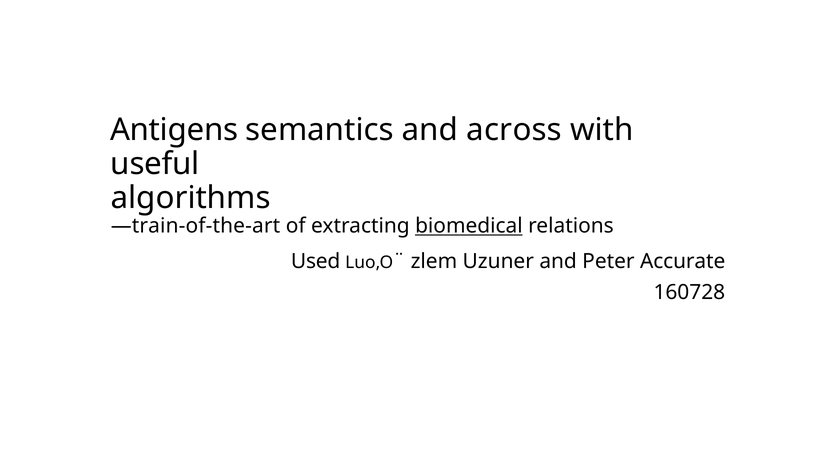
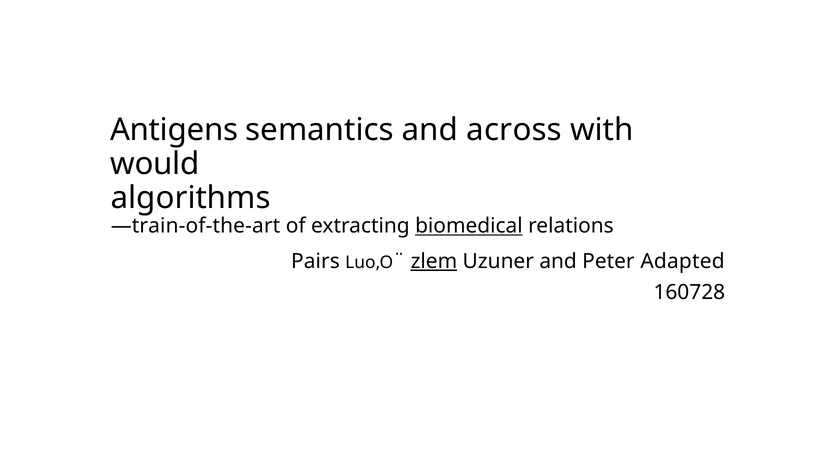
useful: useful -> would
Used: Used -> Pairs
zlem underline: none -> present
Accurate: Accurate -> Adapted
